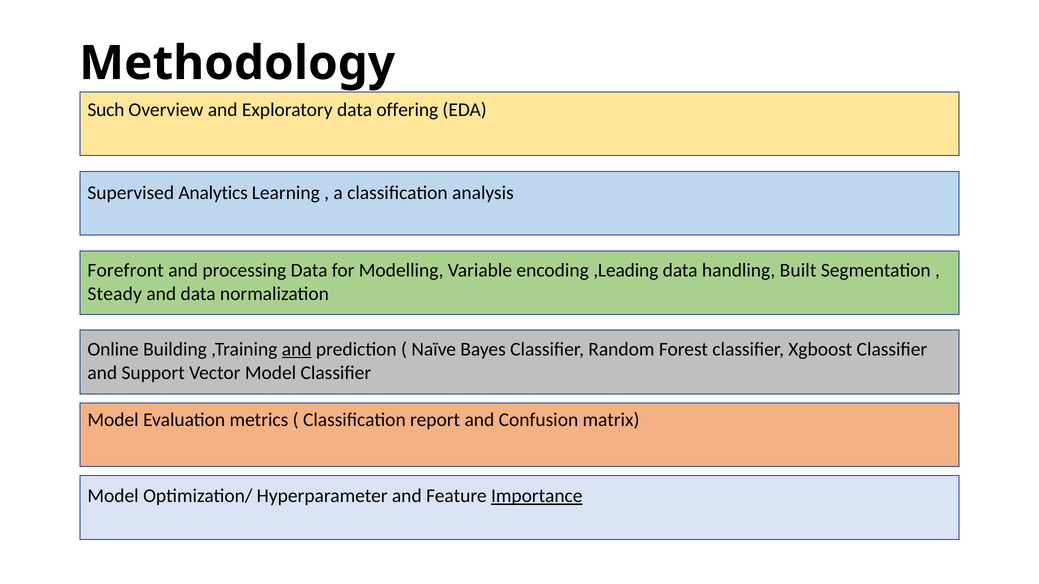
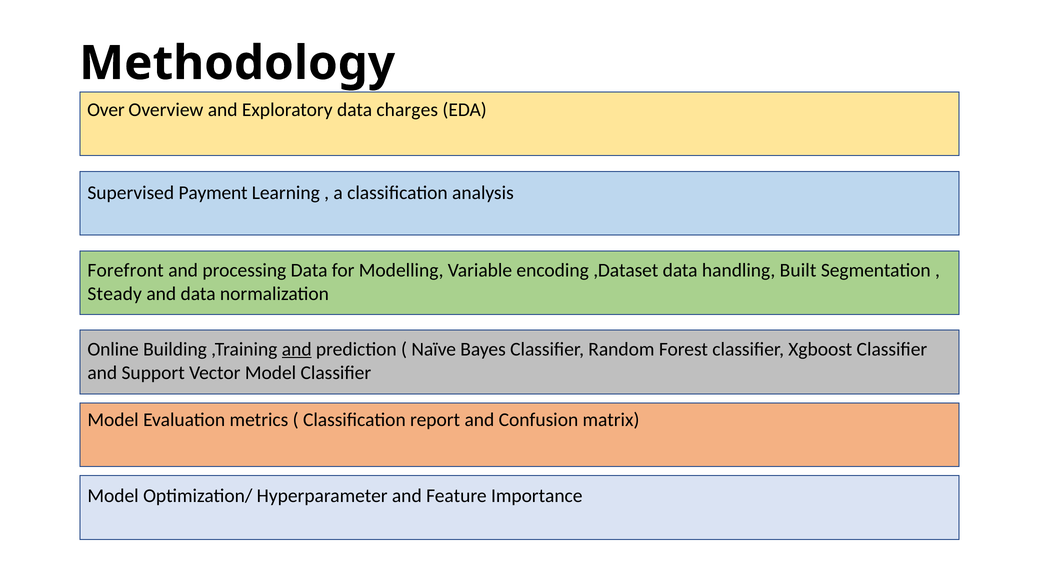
Such: Such -> Over
offering: offering -> charges
Analytics: Analytics -> Payment
,Leading: ,Leading -> ,Dataset
Importance underline: present -> none
